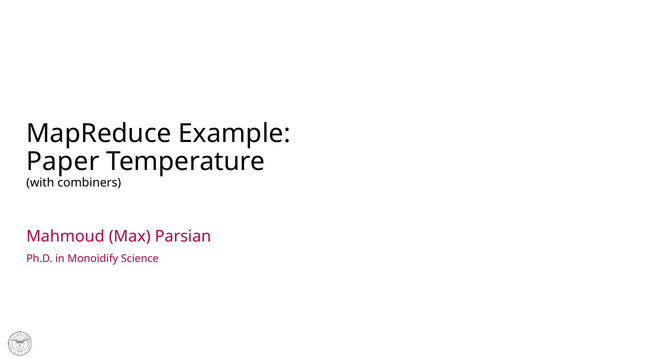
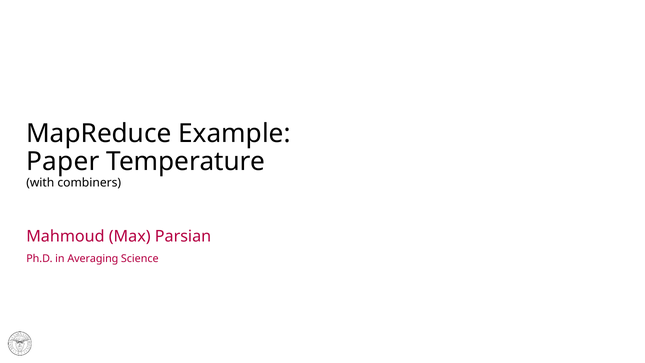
Monoidify: Monoidify -> Averaging
